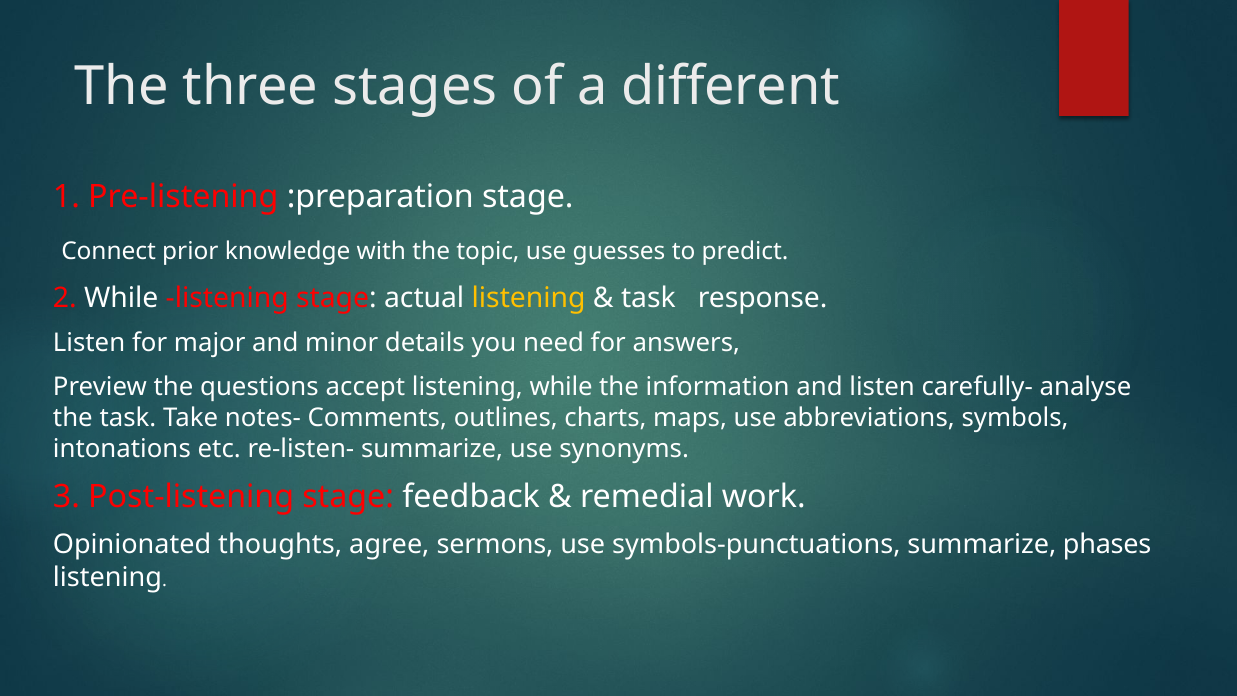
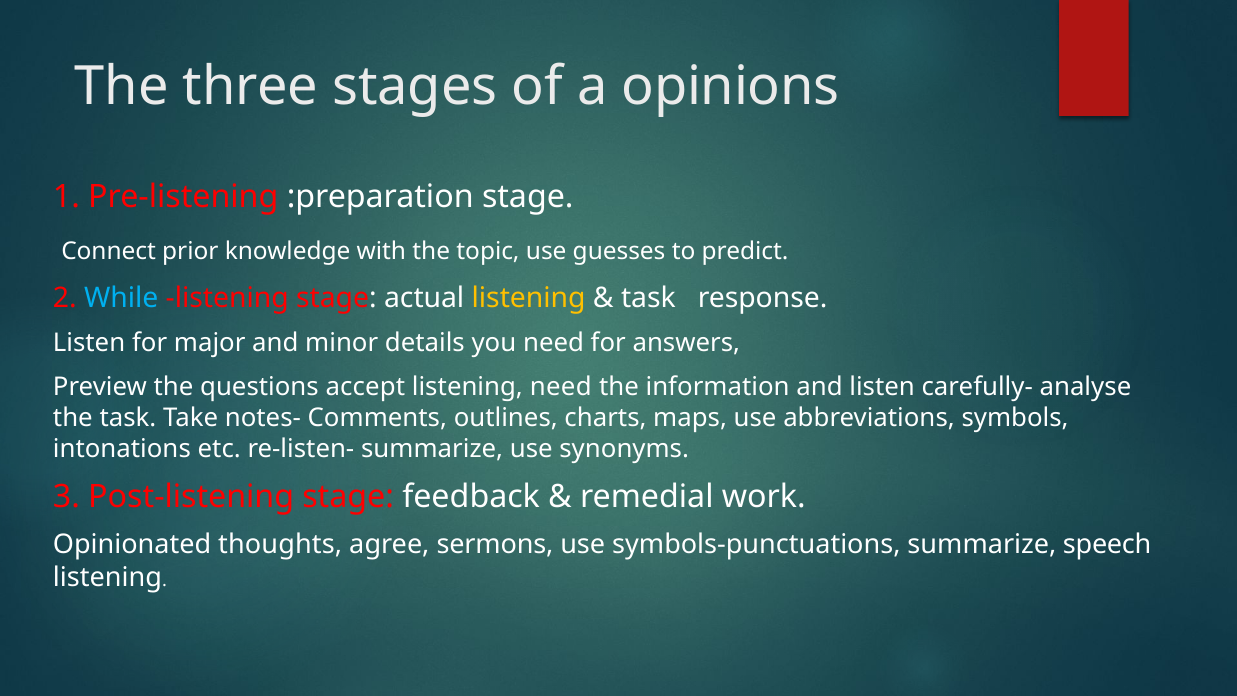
different: different -> opinions
While at (121, 298) colour: white -> light blue
listening while: while -> need
phases: phases -> speech
